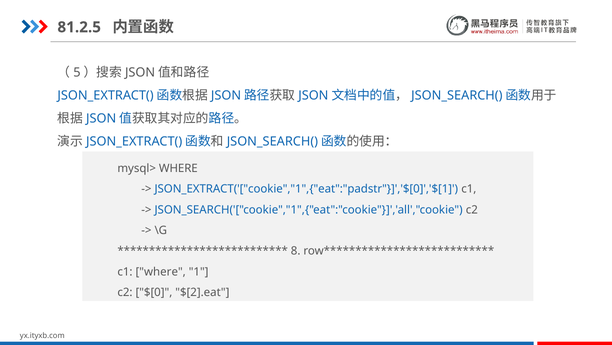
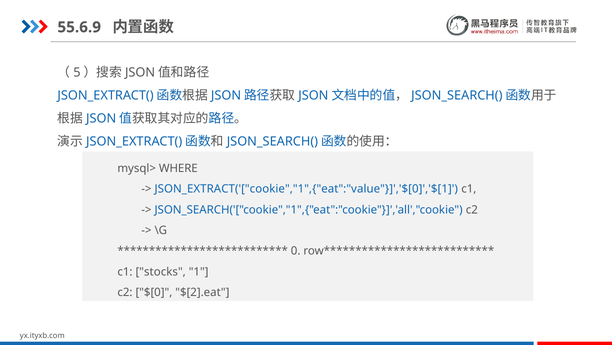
81.2.5: 81.2.5 -> 55.6.9
JSON_EXTRACT('["cookie","1",{"eat":"padstr"}]','$[0]','$[1: JSON_EXTRACT('["cookie","1",{"eat":"padstr"}]','$[0]','$[1 -> JSON_EXTRACT('["cookie","1",{"eat":"value"}]','$[0]','$[1
8: 8 -> 0
c1 where: where -> stocks
